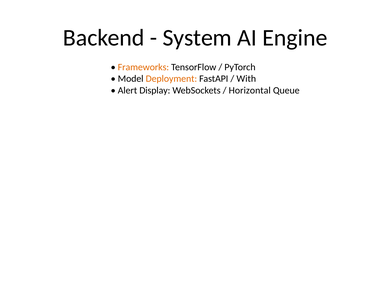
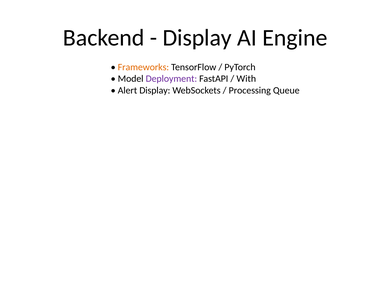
System at (197, 38): System -> Display
Deployment colour: orange -> purple
Horizontal: Horizontal -> Processing
